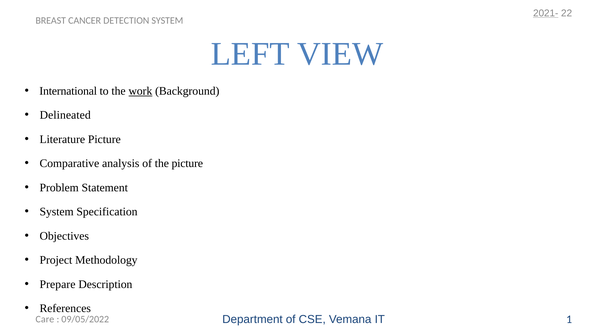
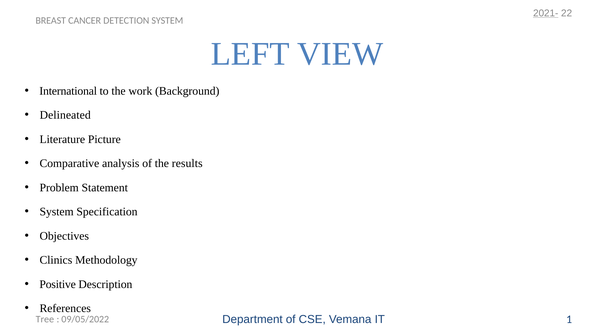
work underline: present -> none
the picture: picture -> results
Project: Project -> Clinics
Prepare: Prepare -> Positive
Care: Care -> Tree
